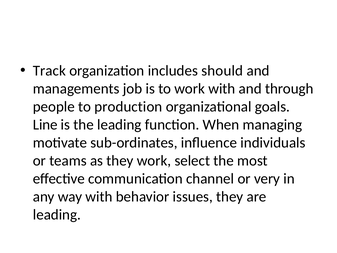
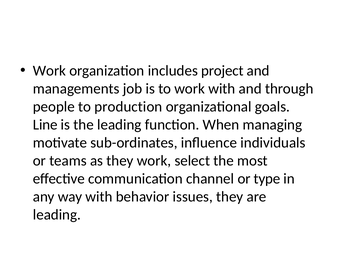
Track at (49, 71): Track -> Work
should: should -> project
very: very -> type
